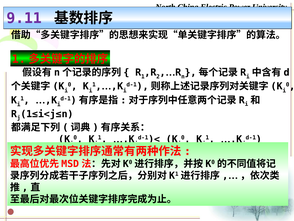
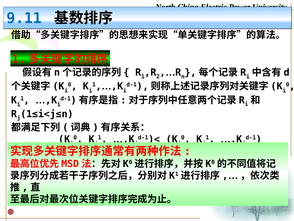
9.11 colour: purple -> blue
